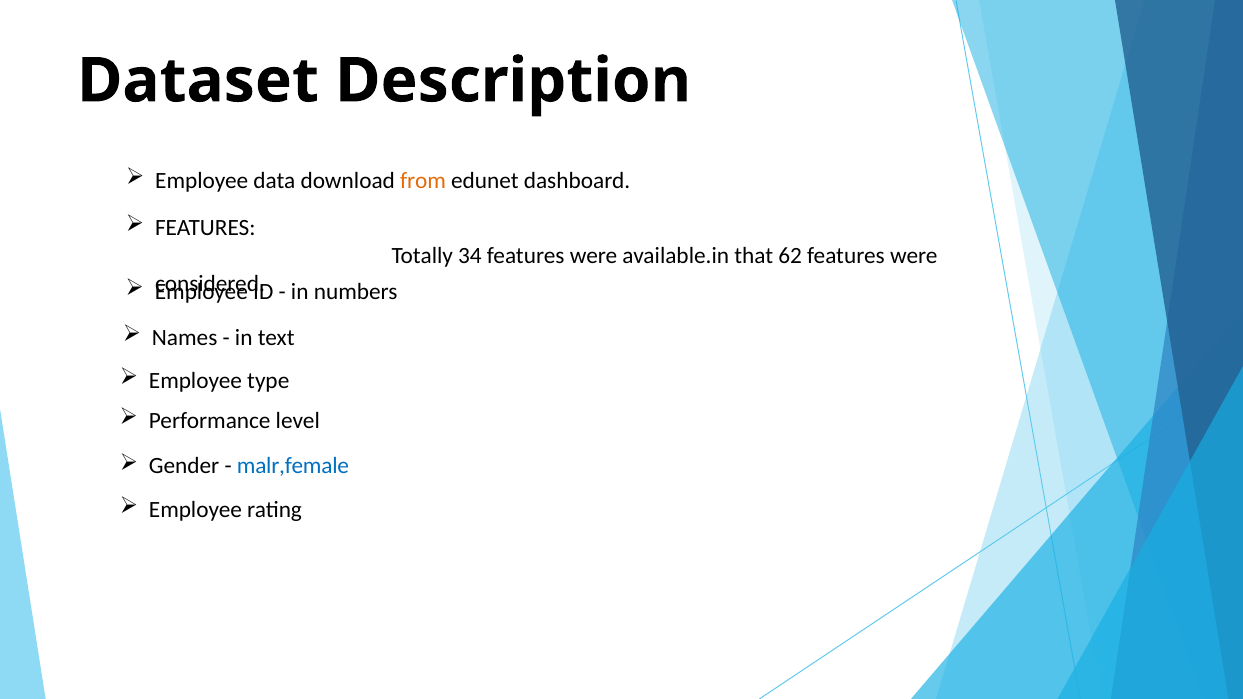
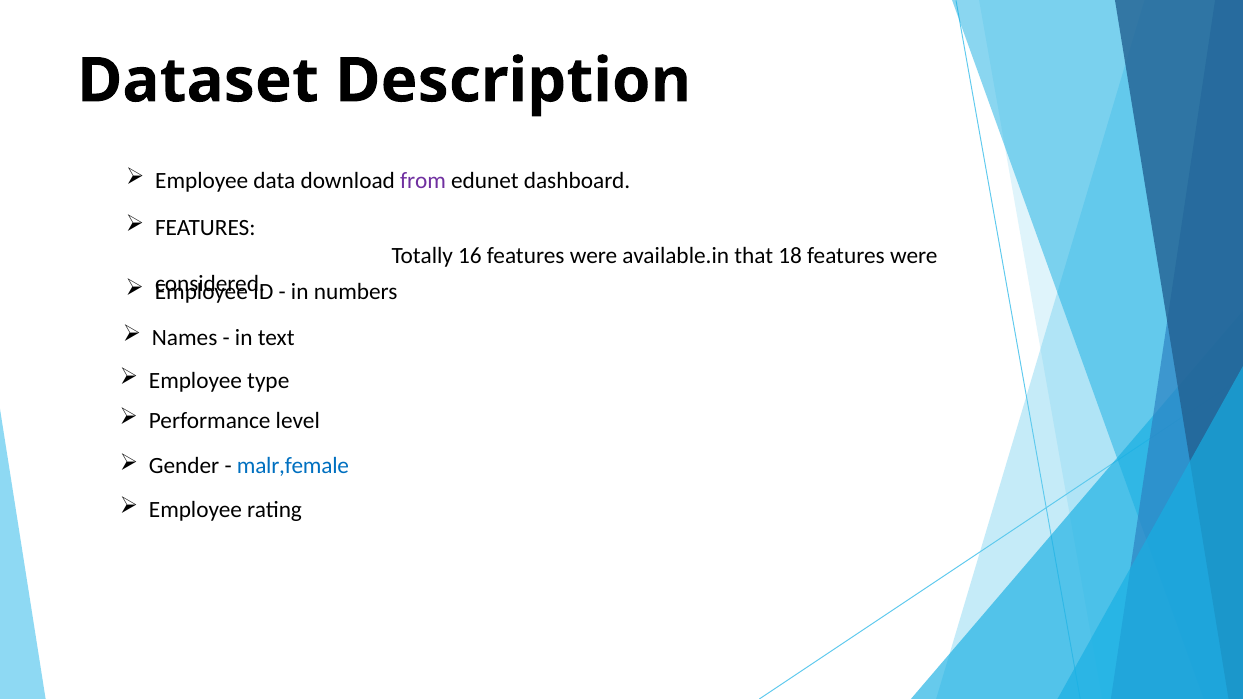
from colour: orange -> purple
34: 34 -> 16
62: 62 -> 18
